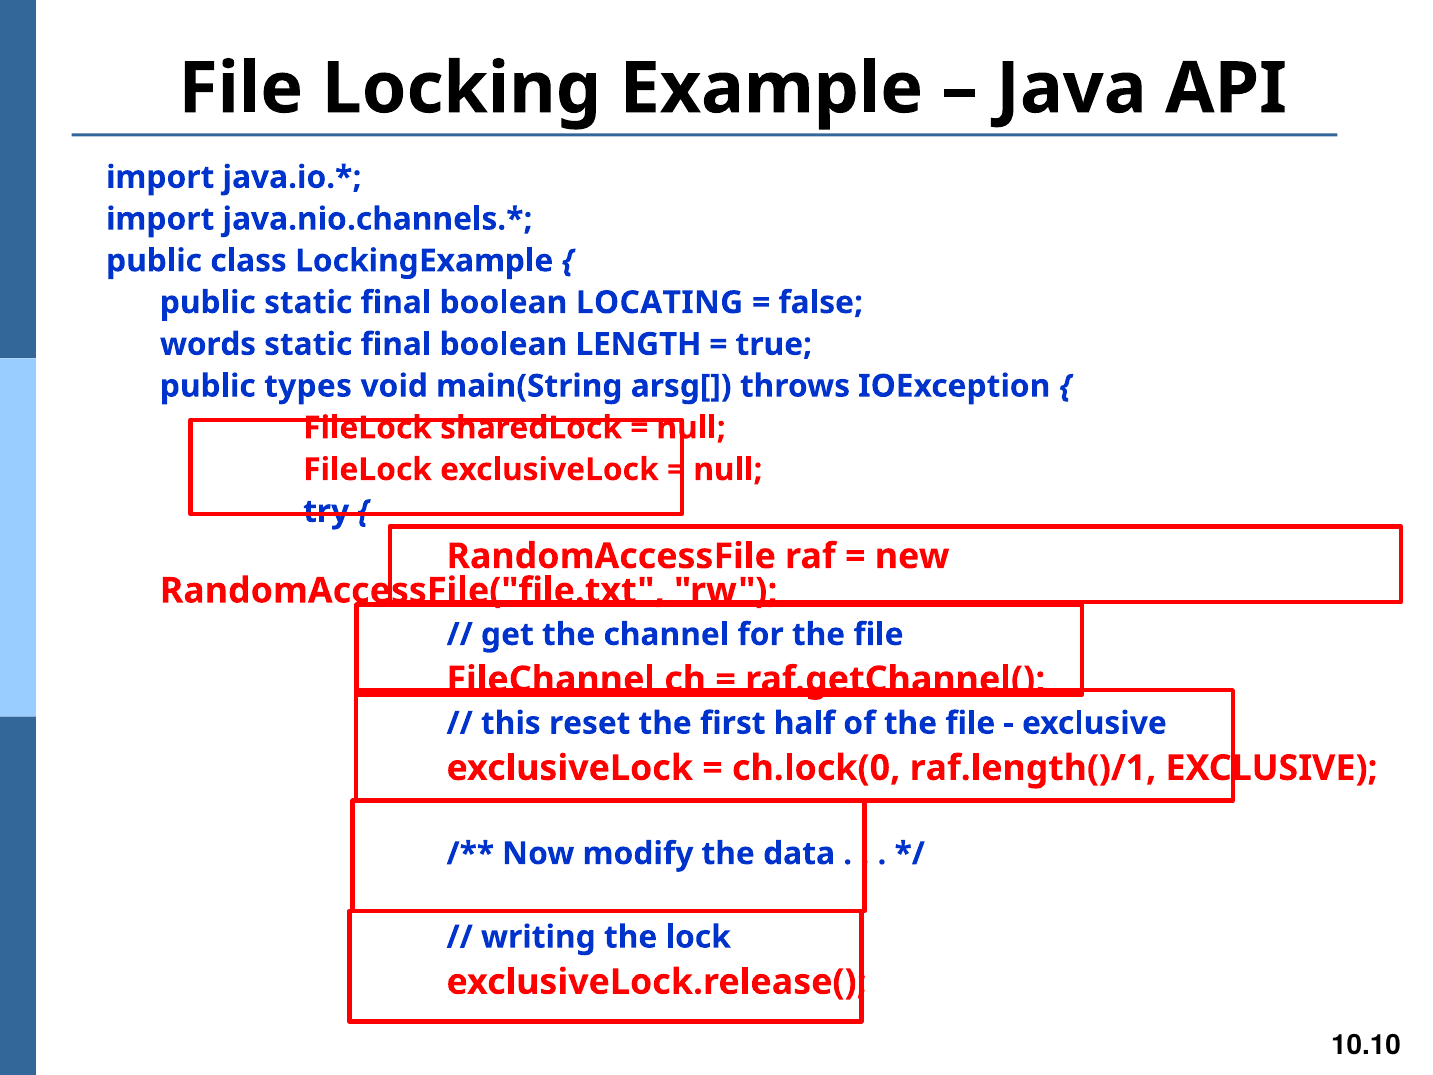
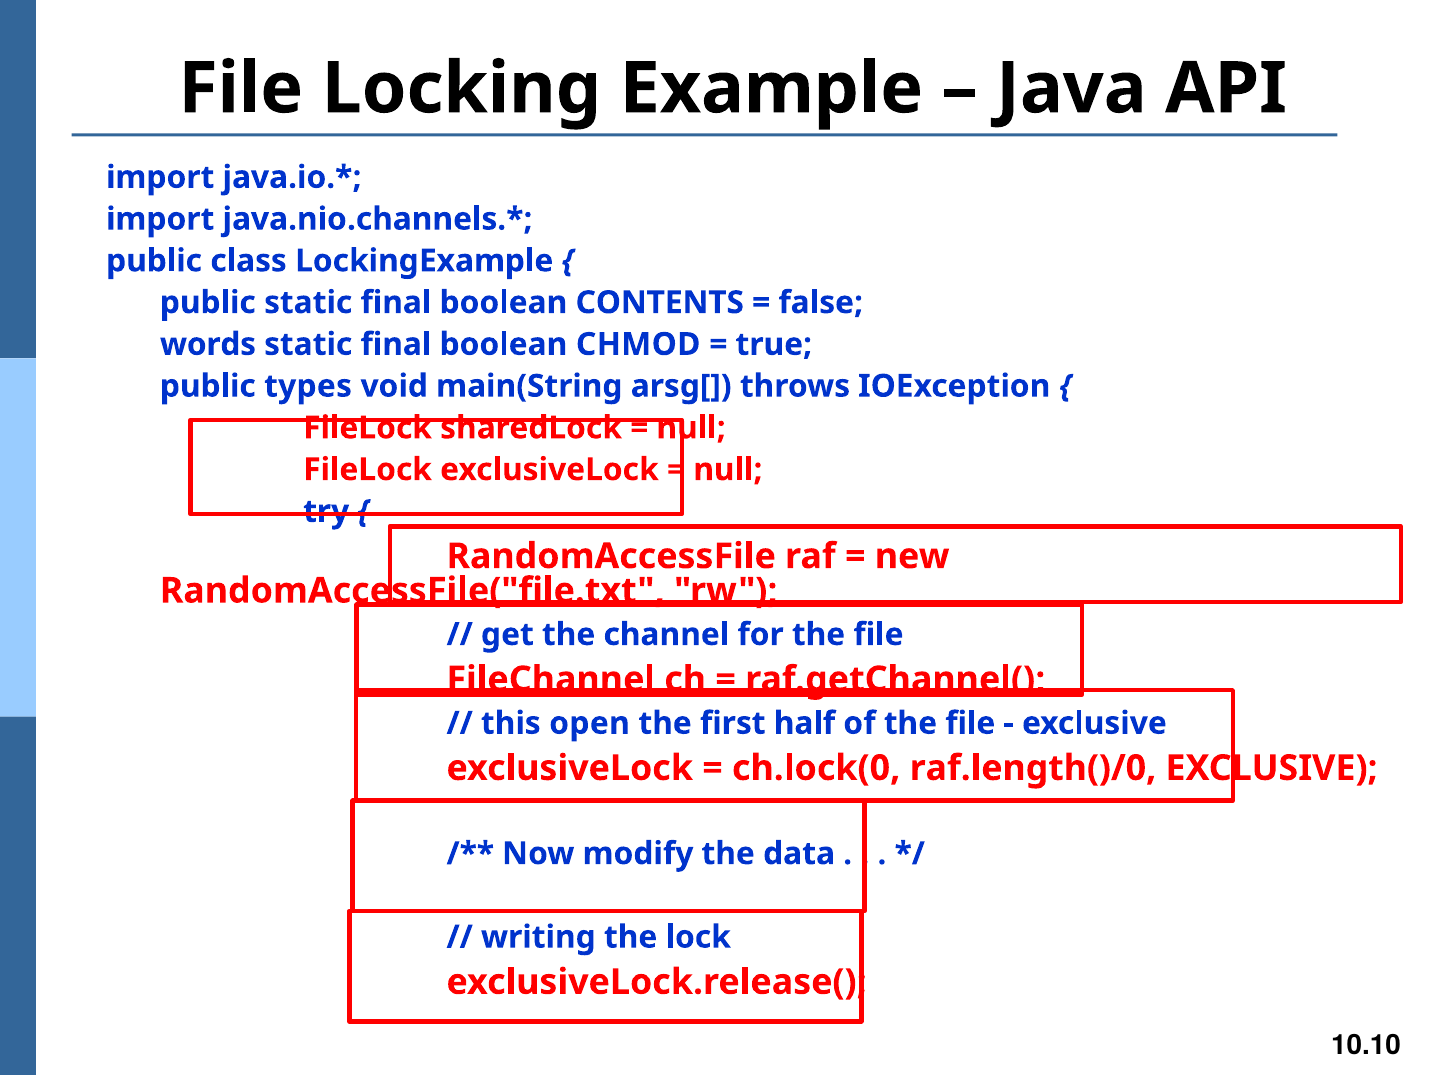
LOCATING: LOCATING -> CONTENTS
LENGTH: LENGTH -> CHMOD
reset: reset -> open
raf.length()/1: raf.length()/1 -> raf.length()/0
